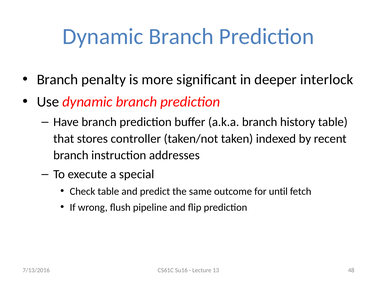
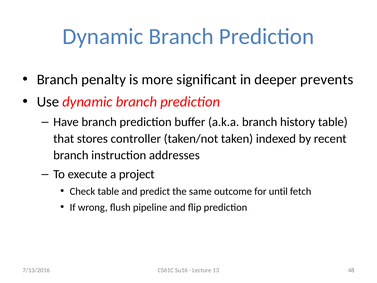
interlock: interlock -> prevents
special: special -> project
